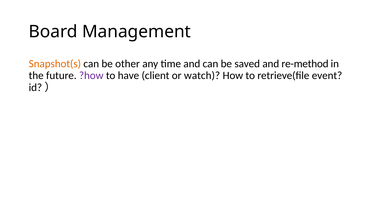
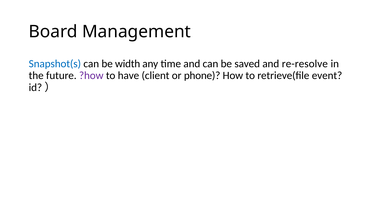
Snapshot(s colour: orange -> blue
other: other -> width
re-method: re-method -> re-resolve
watch: watch -> phone
